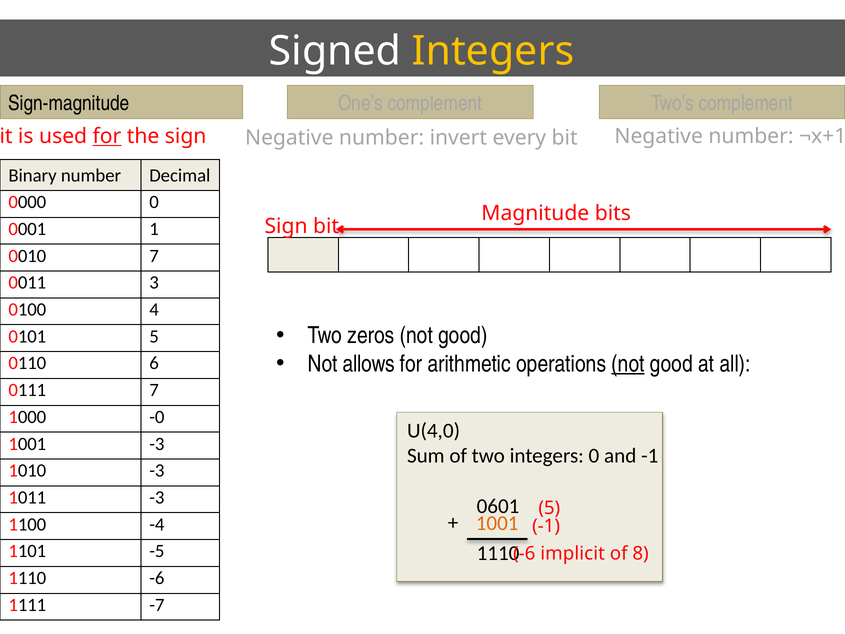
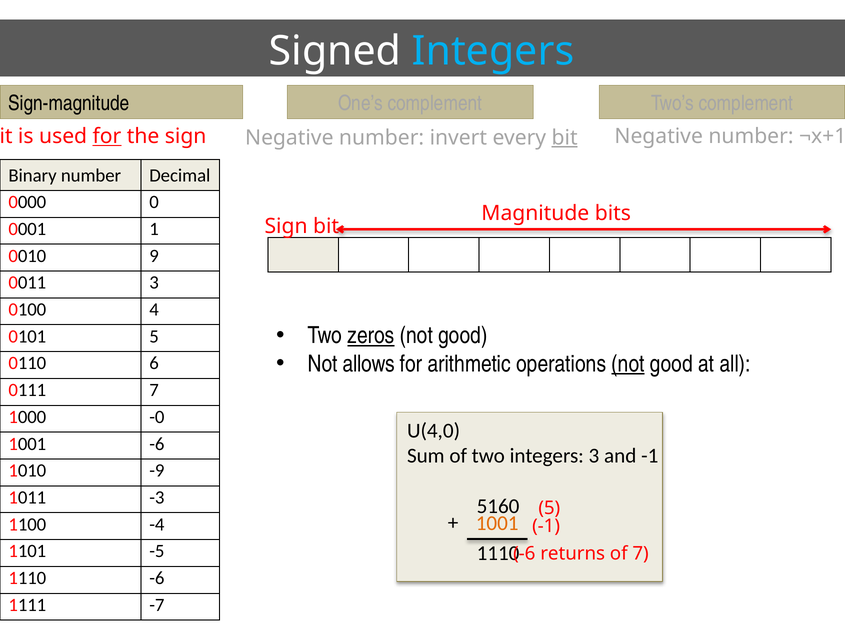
Integers at (493, 51) colour: yellow -> light blue
bit at (565, 137) underline: none -> present
0010 7: 7 -> 9
zeros underline: none -> present
1001 -3: -3 -> -6
integers 0: 0 -> 3
1010 -3: -3 -> -9
0601: 0601 -> 5160
implicit: implicit -> returns
of 8: 8 -> 7
